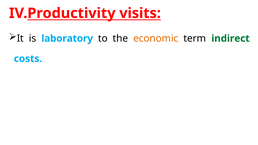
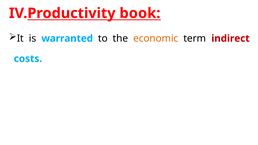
visits: visits -> book
laboratory: laboratory -> warranted
indirect colour: green -> red
